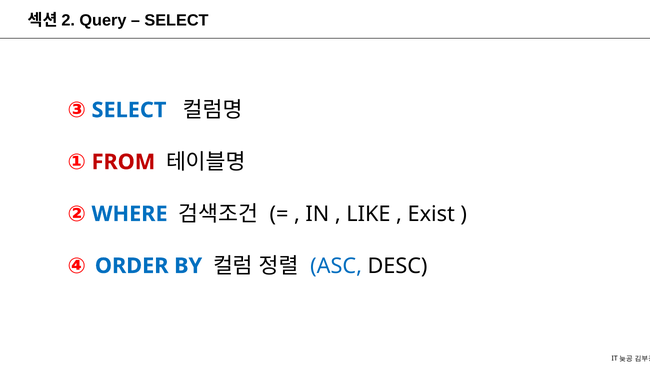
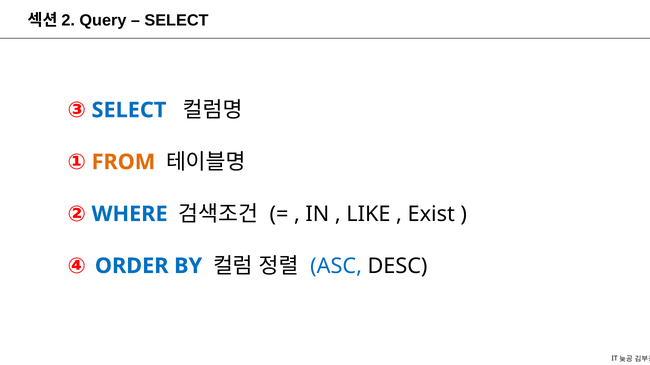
FROM colour: red -> orange
